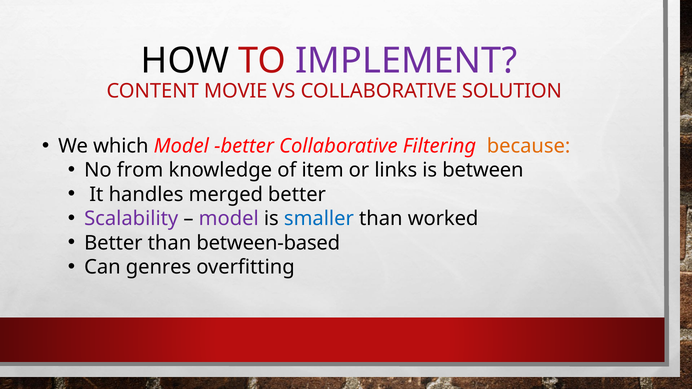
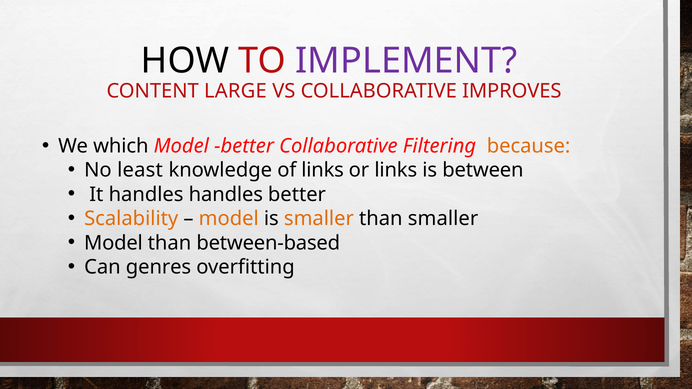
MOVIE: MOVIE -> LARGE
SOLUTION: SOLUTION -> IMPROVES
from: from -> least
of item: item -> links
handles merged: merged -> handles
Scalability colour: purple -> orange
model at (229, 219) colour: purple -> orange
smaller at (319, 219) colour: blue -> orange
than worked: worked -> smaller
Better at (113, 243): Better -> Model
